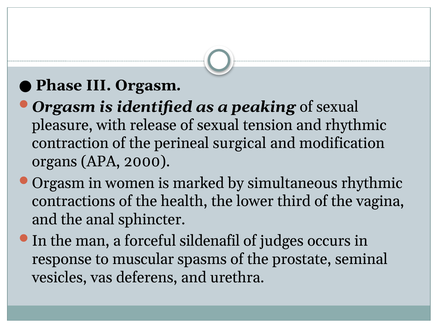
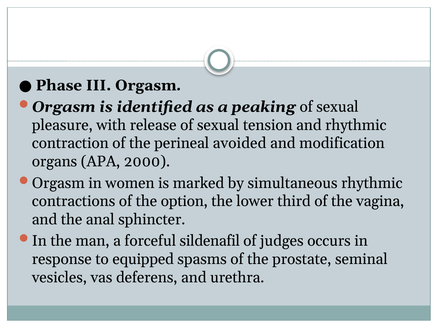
surgical: surgical -> avoided
health: health -> option
muscular: muscular -> equipped
